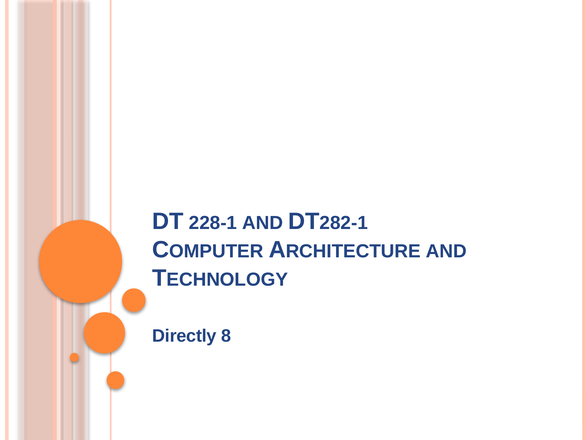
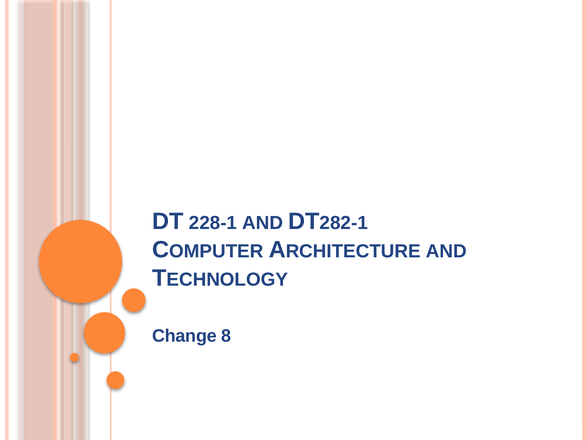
Directly: Directly -> Change
